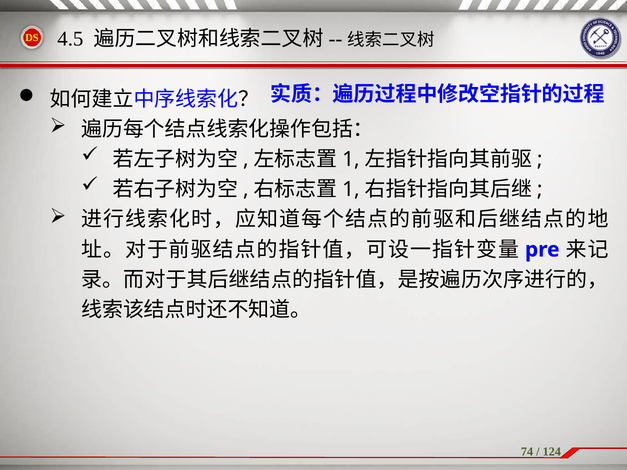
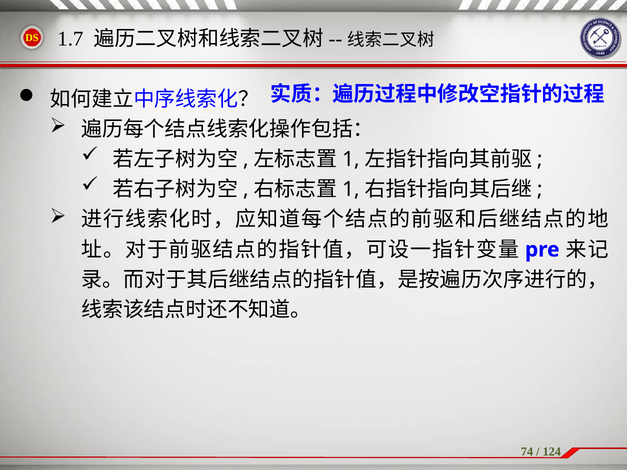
4.5: 4.5 -> 1.7
